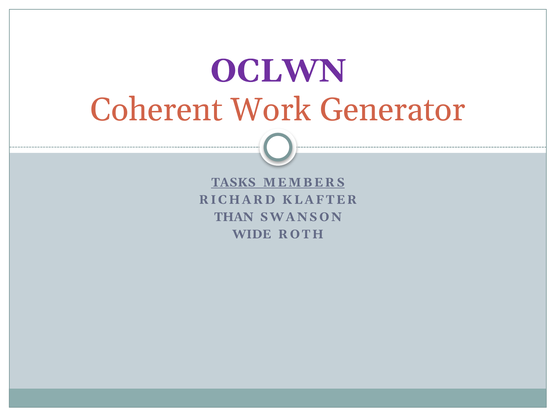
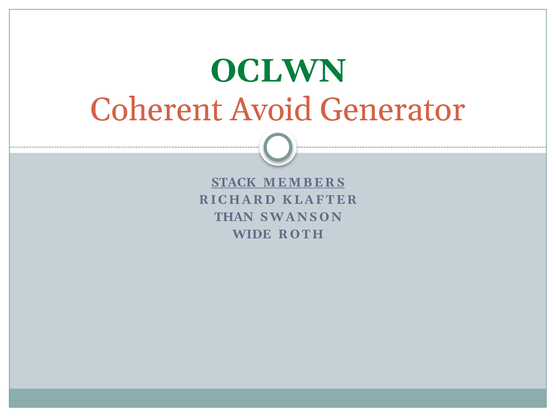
OCLWN colour: purple -> green
Work: Work -> Avoid
TASKS: TASKS -> STACK
